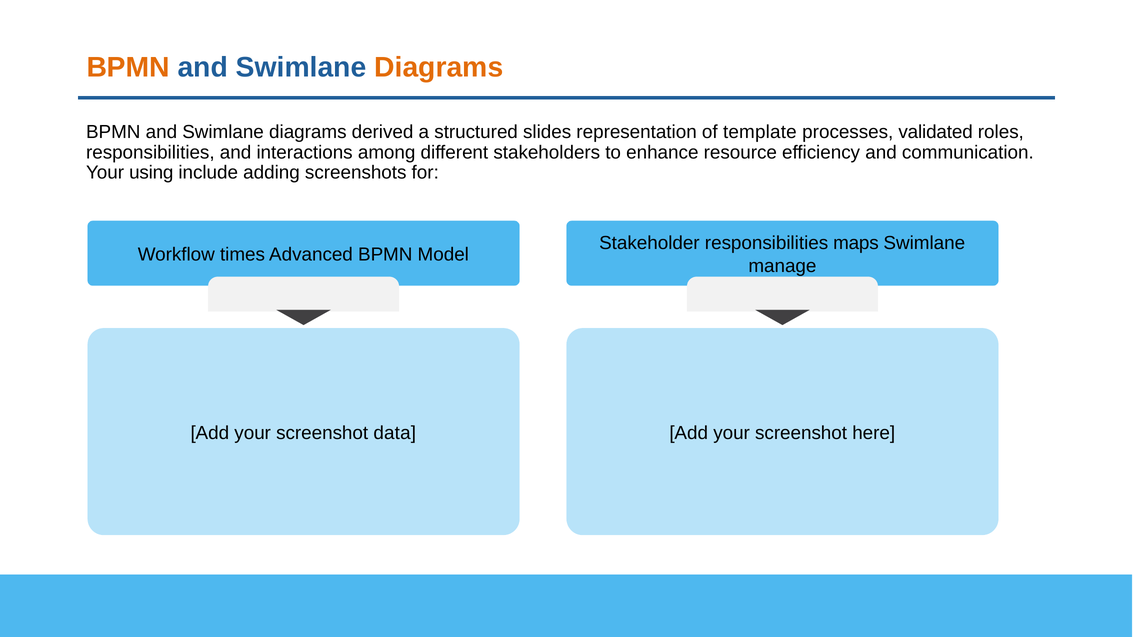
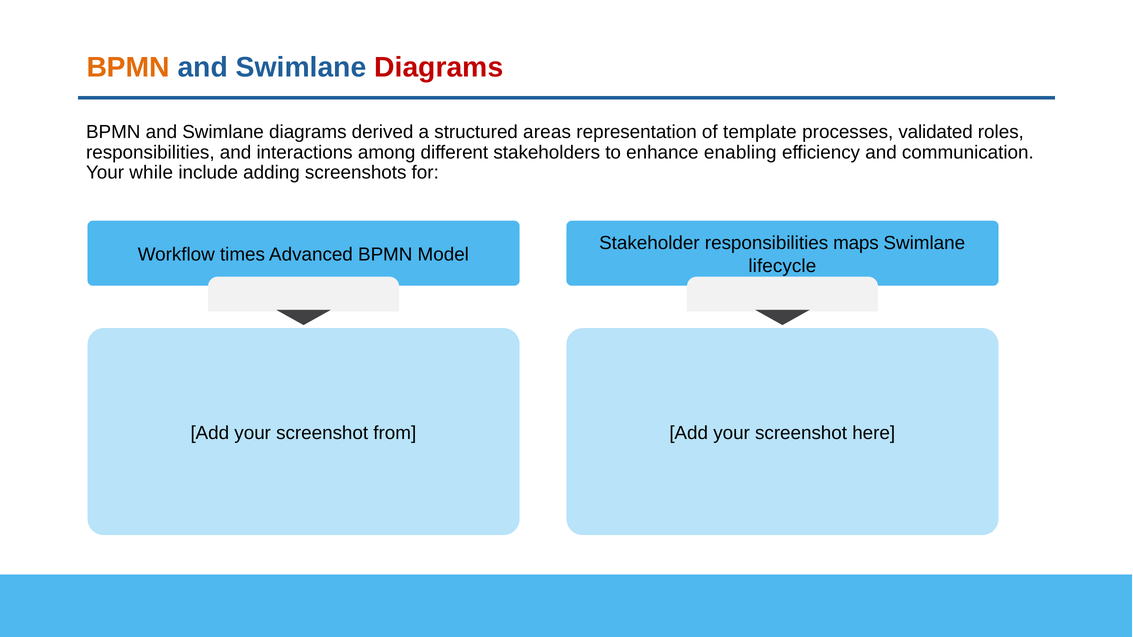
Diagrams at (439, 67) colour: orange -> red
slides: slides -> areas
resource: resource -> enabling
using: using -> while
manage: manage -> lifecycle
data: data -> from
